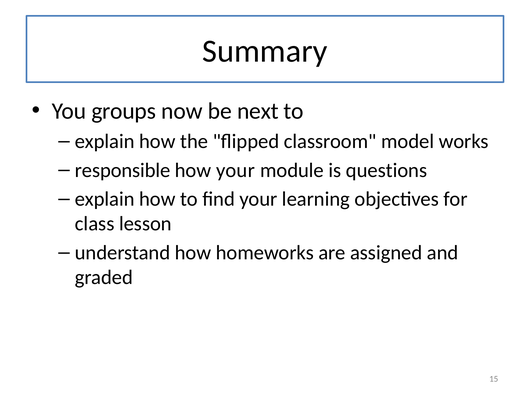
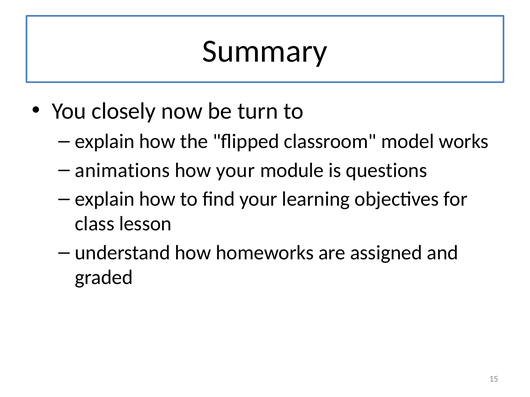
groups: groups -> closely
next: next -> turn
responsible: responsible -> animations
